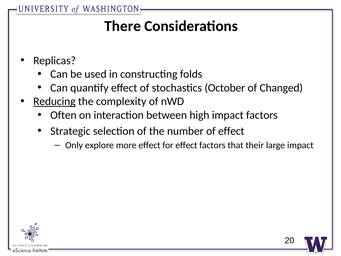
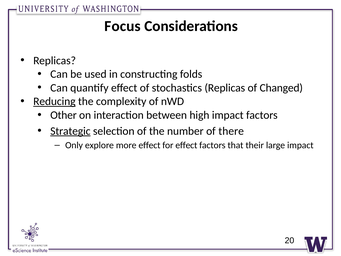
There: There -> Focus
stochastics October: October -> Replicas
Often: Often -> Other
Strategic underline: none -> present
of effect: effect -> there
